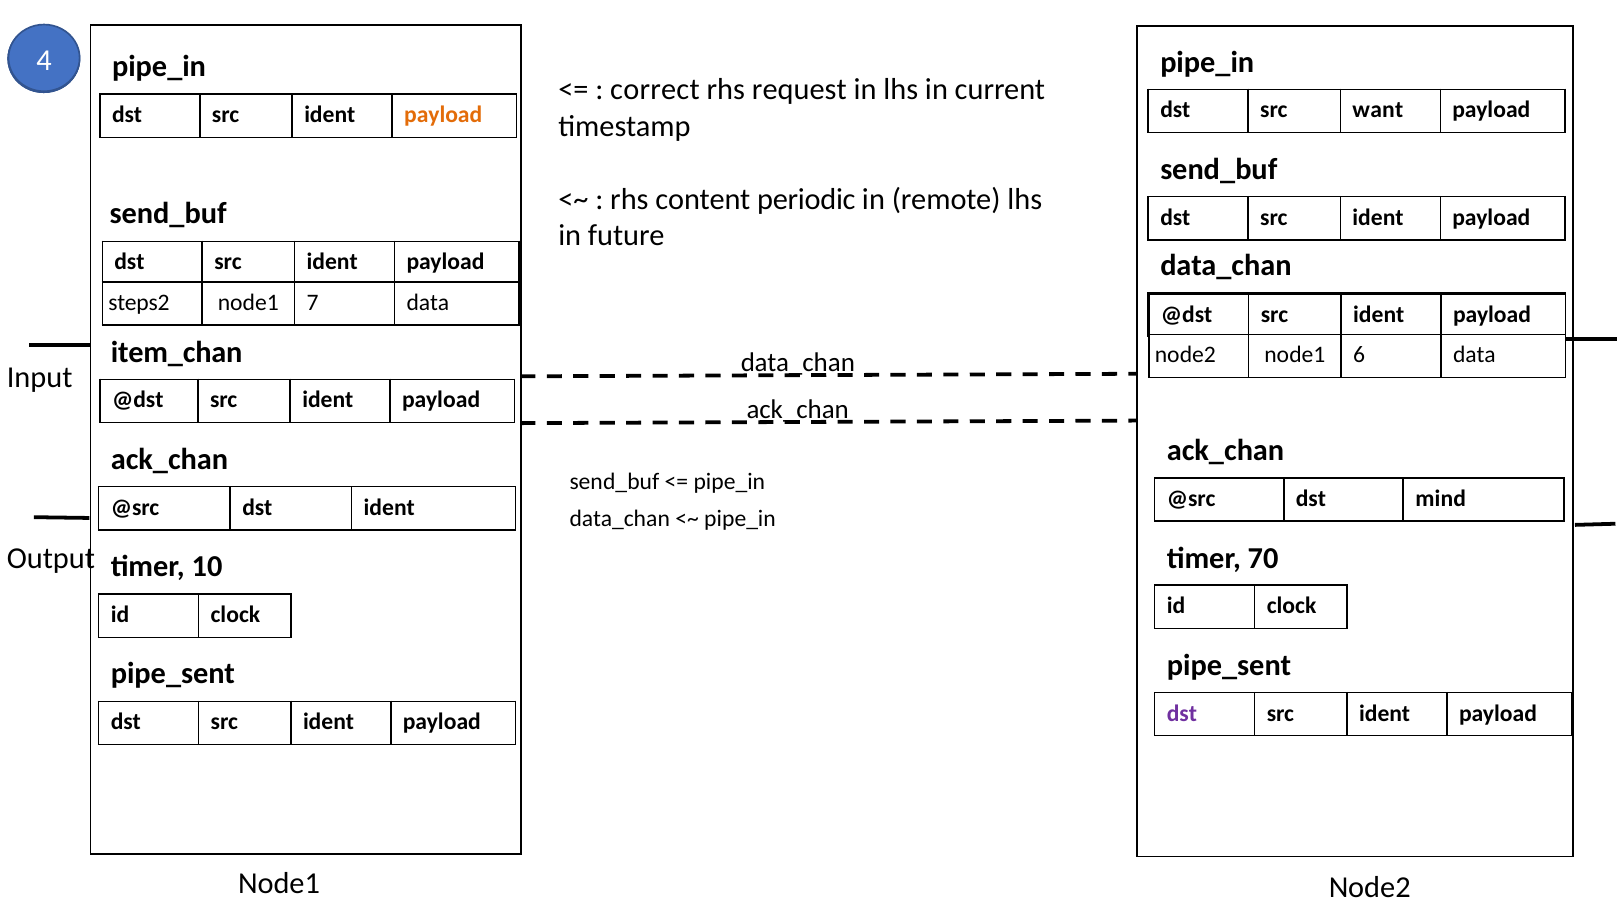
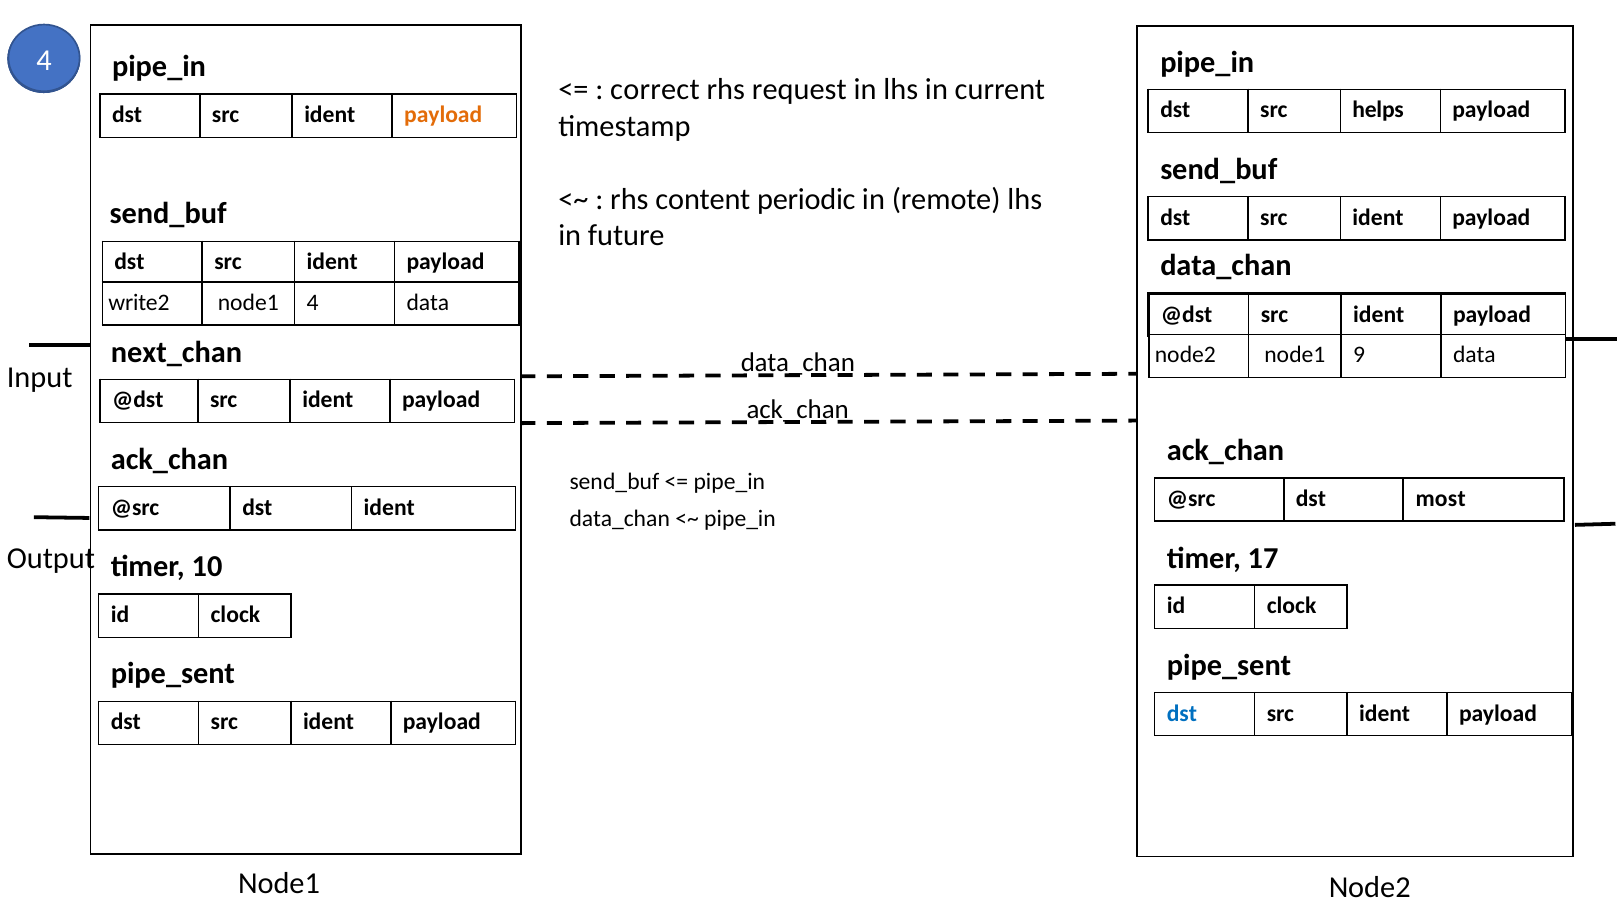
want: want -> helps
steps2: steps2 -> write2
node1 7: 7 -> 4
item_chan: item_chan -> next_chan
6: 6 -> 9
mind: mind -> most
70: 70 -> 17
dst at (1182, 713) colour: purple -> blue
